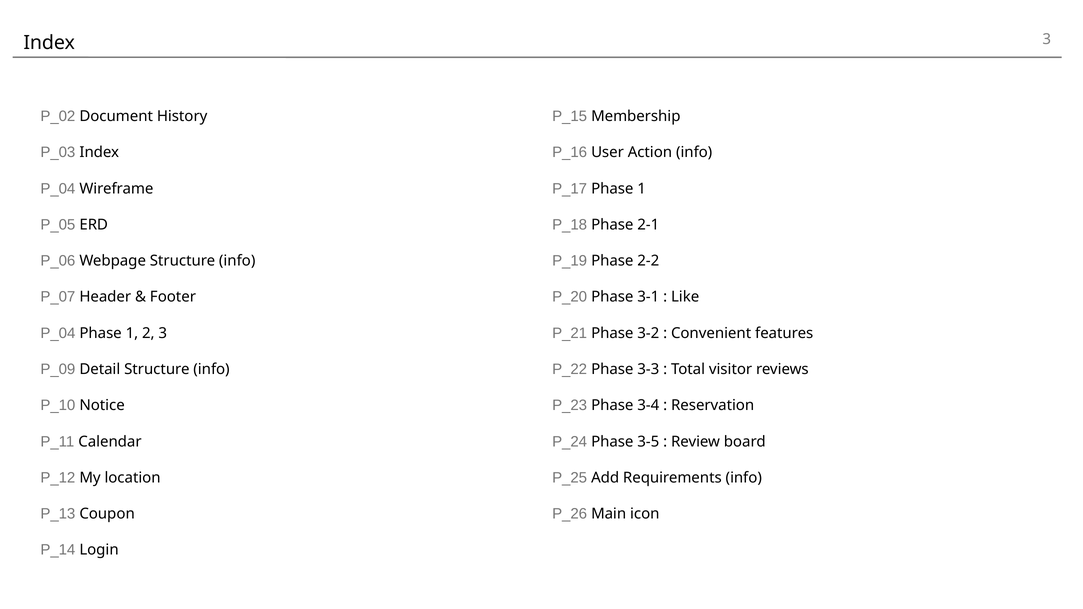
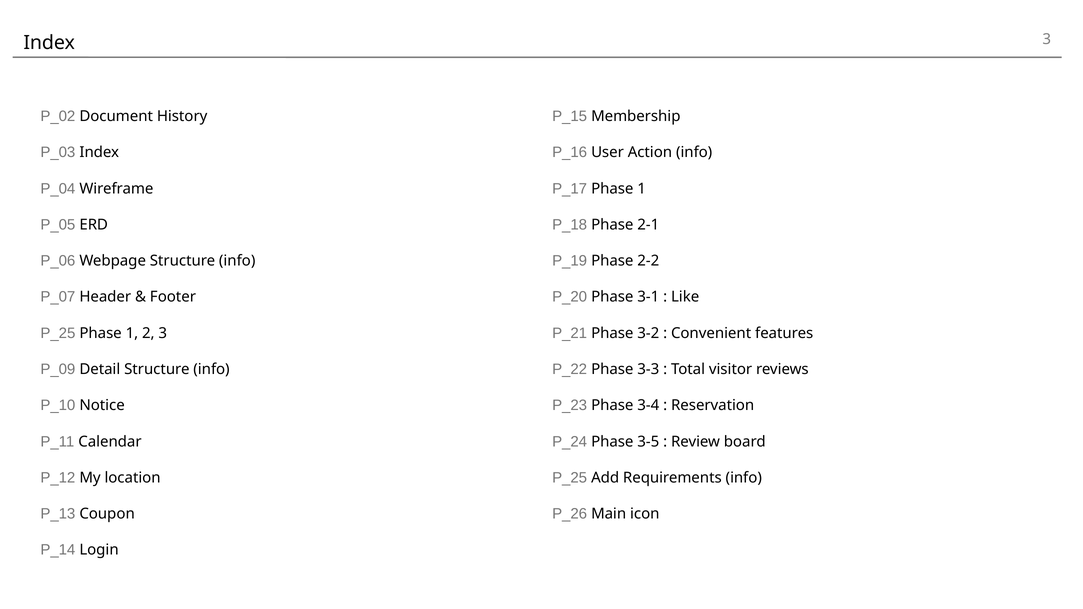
P_04 at (58, 333): P_04 -> P_25
